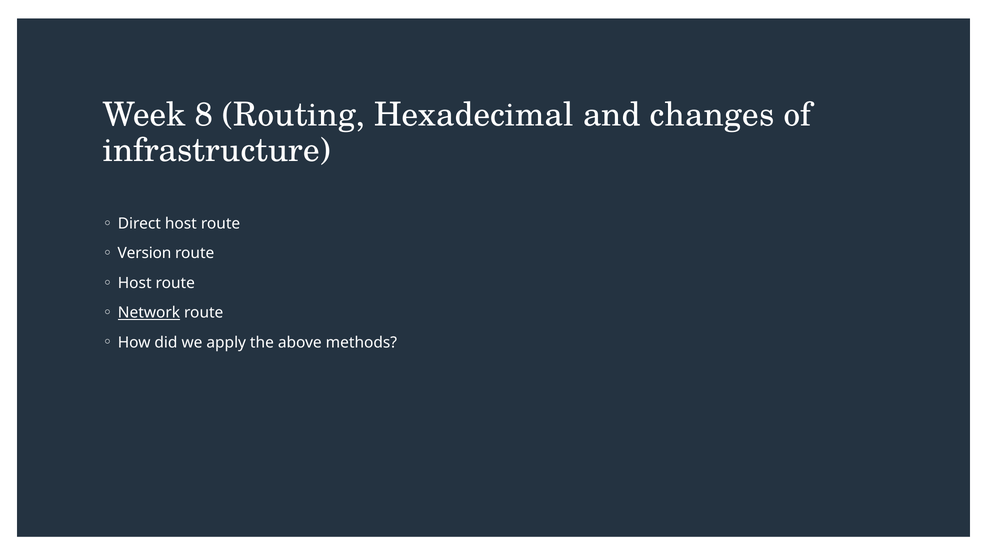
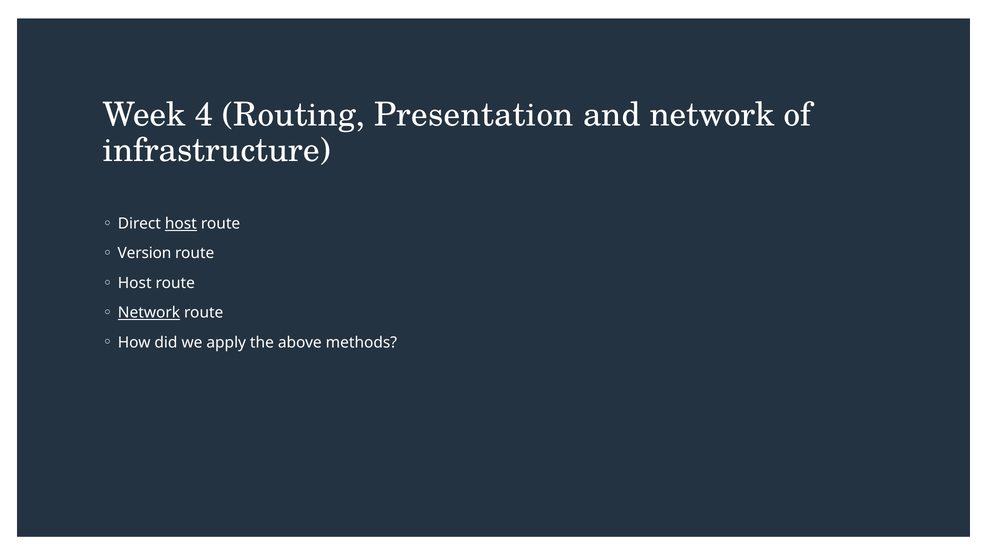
8: 8 -> 4
Hexadecimal: Hexadecimal -> Presentation
and changes: changes -> network
host at (181, 224) underline: none -> present
